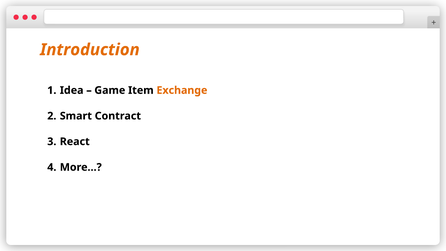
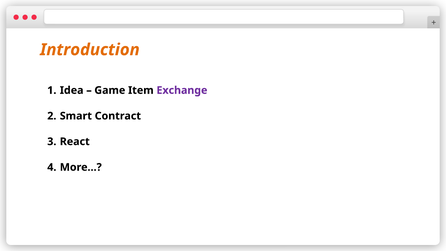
Exchange colour: orange -> purple
